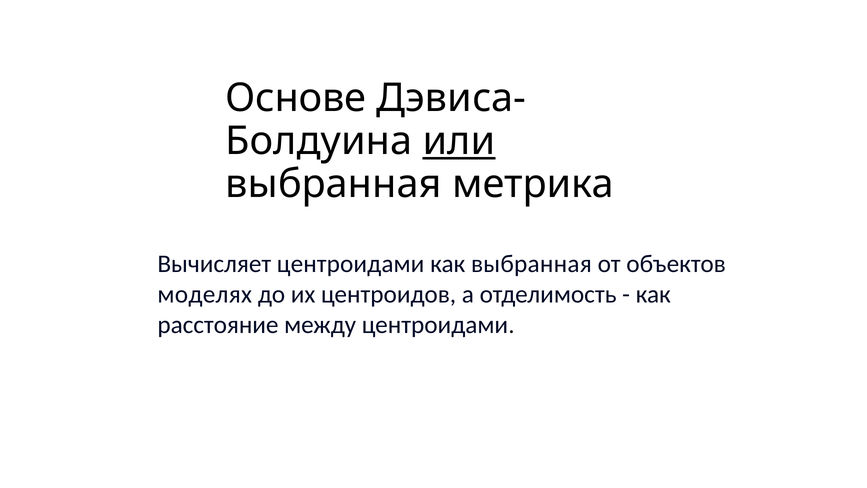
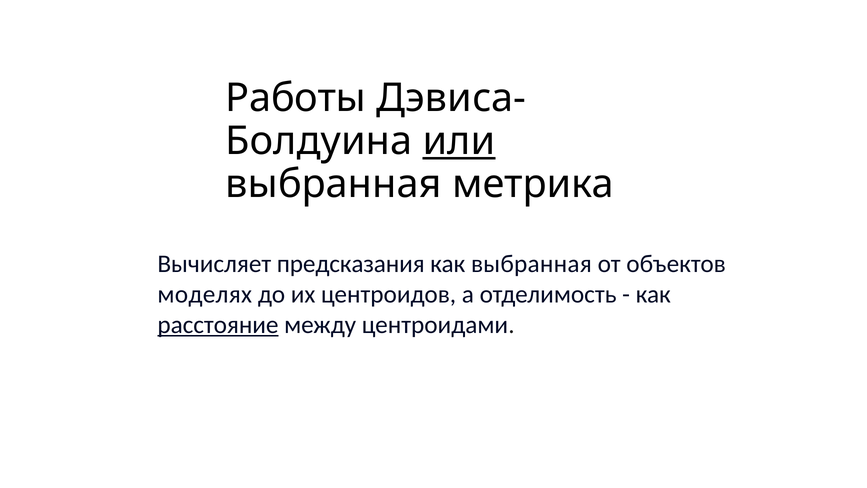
Основе: Основе -> Работы
Вычисляет центроидами: центроидами -> предсказания
расстояние underline: none -> present
